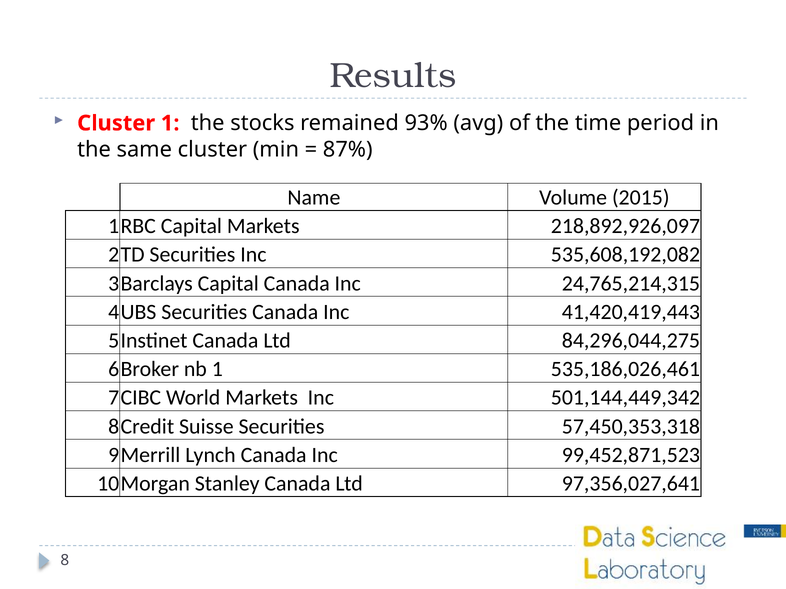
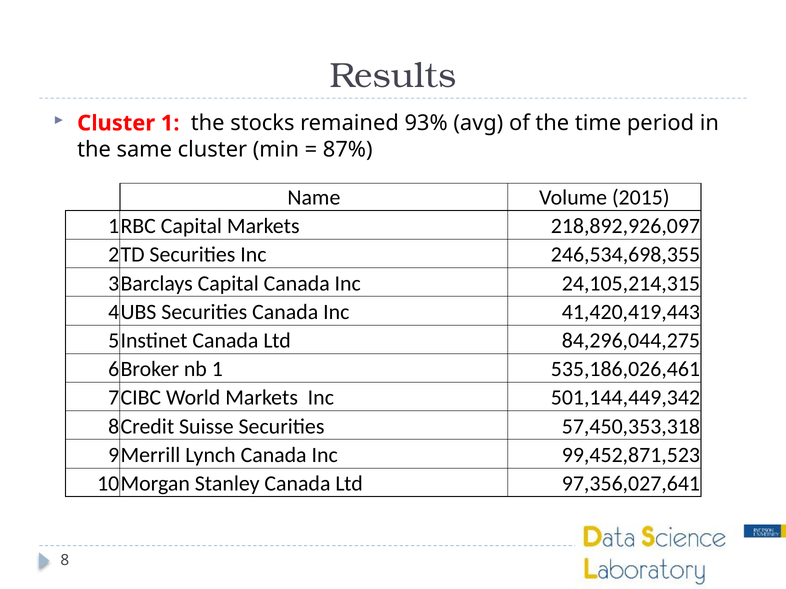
535,608,192,082: 535,608,192,082 -> 246,534,698,355
24,765,214,315: 24,765,214,315 -> 24,105,214,315
